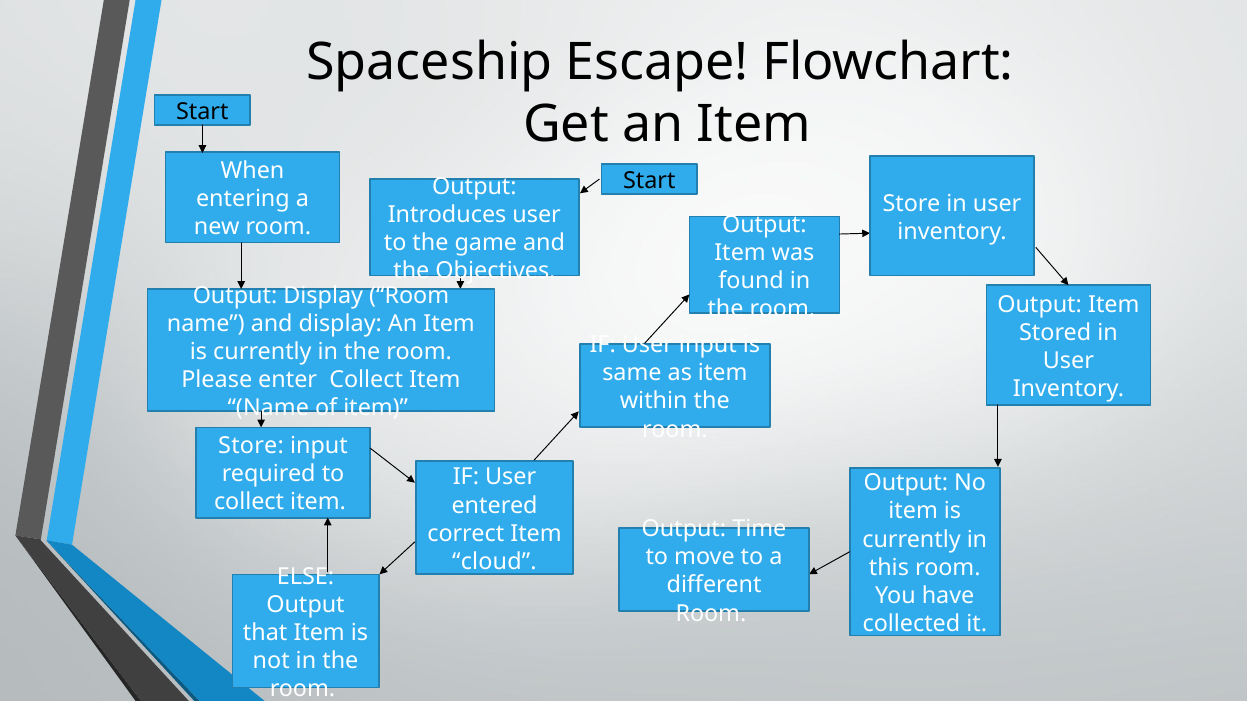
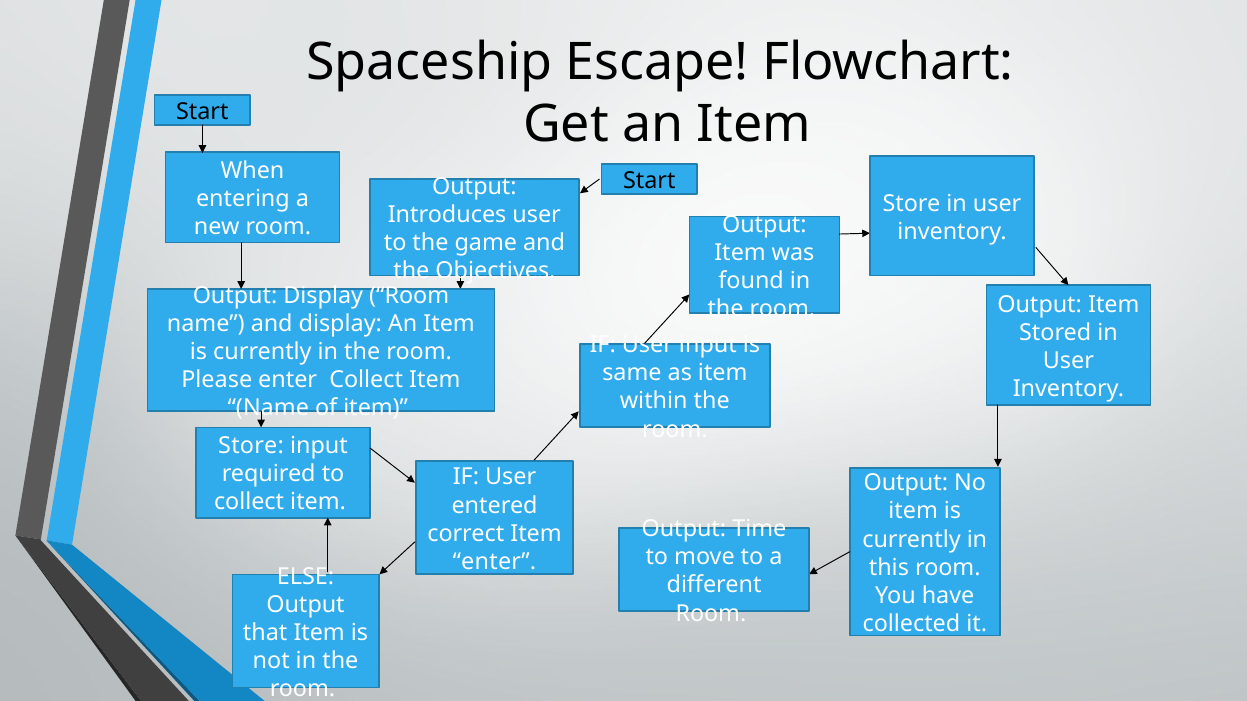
cloud at (494, 562): cloud -> enter
